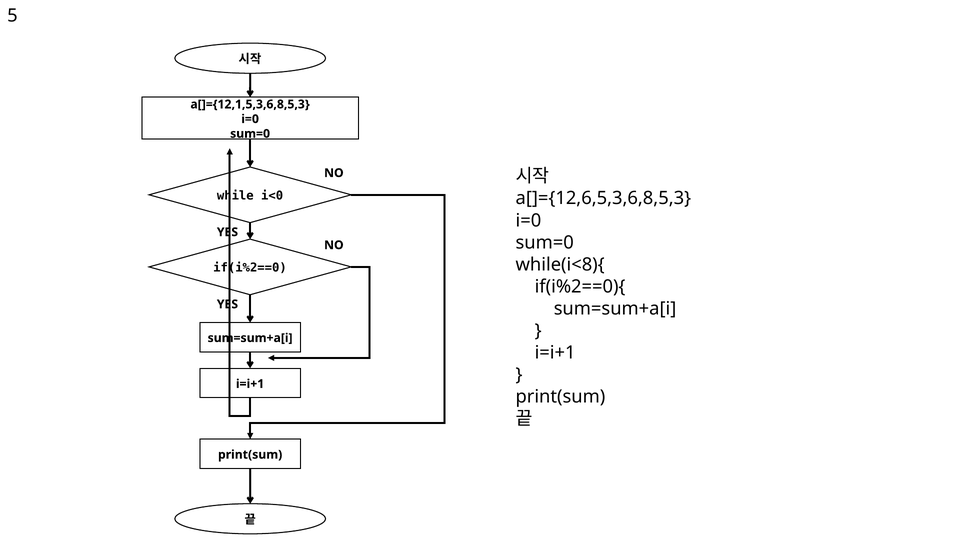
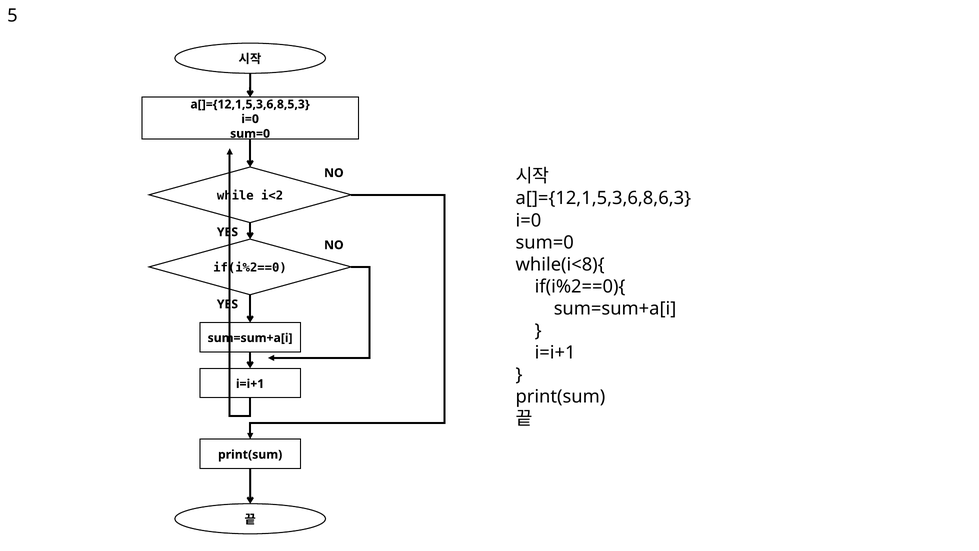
i<0: i<0 -> i<2
a[]={12,6,5,3,6,8,5,3: a[]={12,6,5,3,6,8,5,3 -> a[]={12,1,5,3,6,8,6,3
